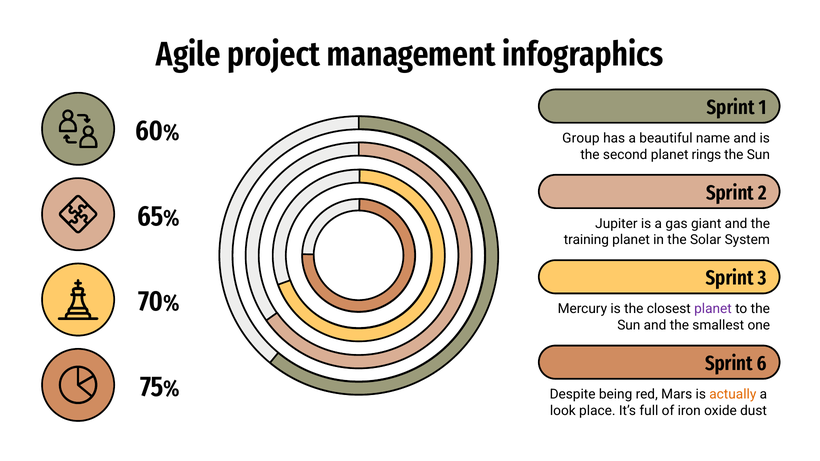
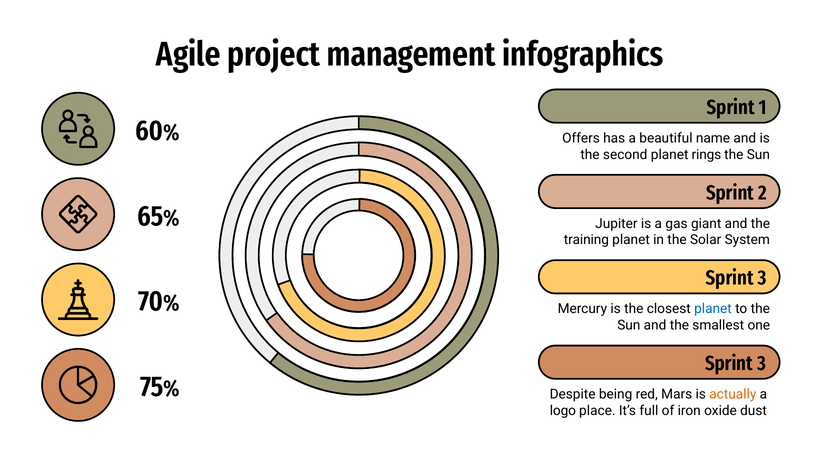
Group: Group -> Offers
planet at (713, 309) colour: purple -> blue
6 at (762, 364): 6 -> 3
look: look -> logo
